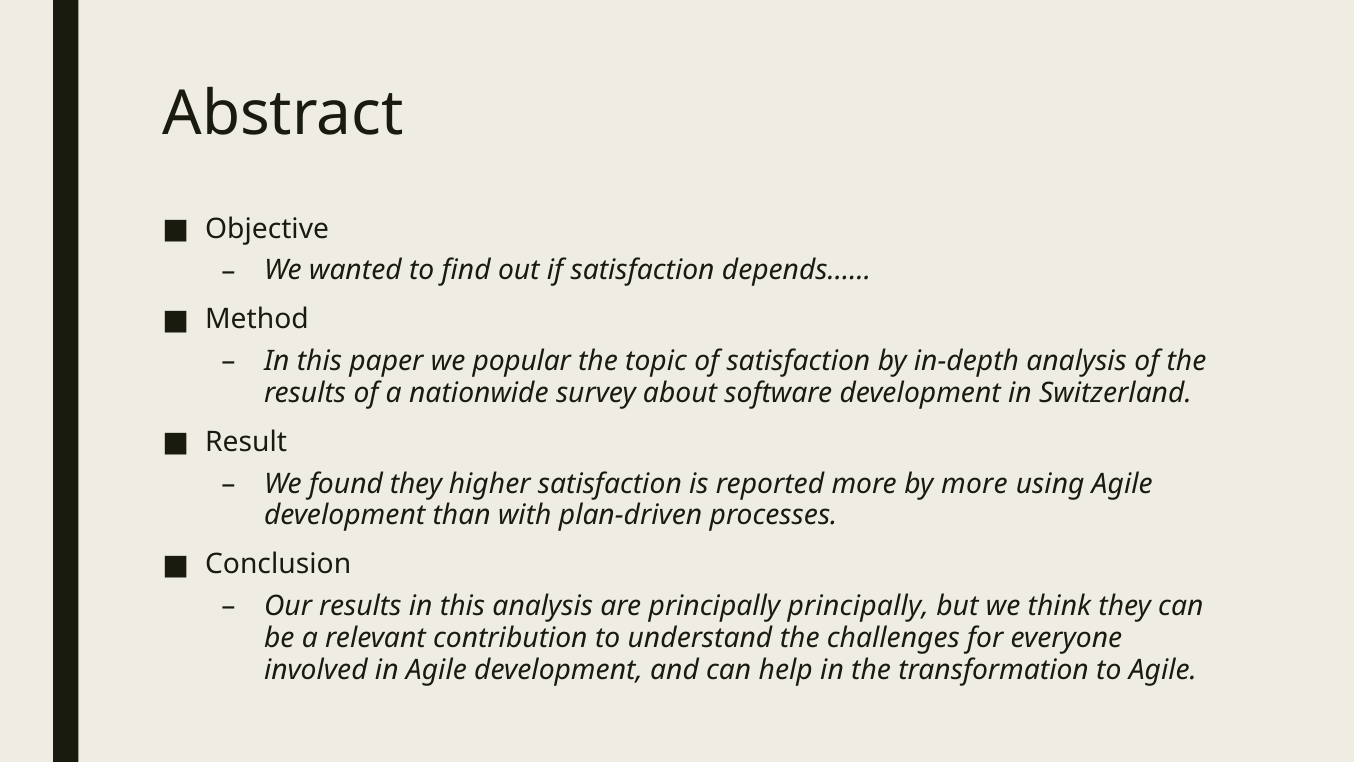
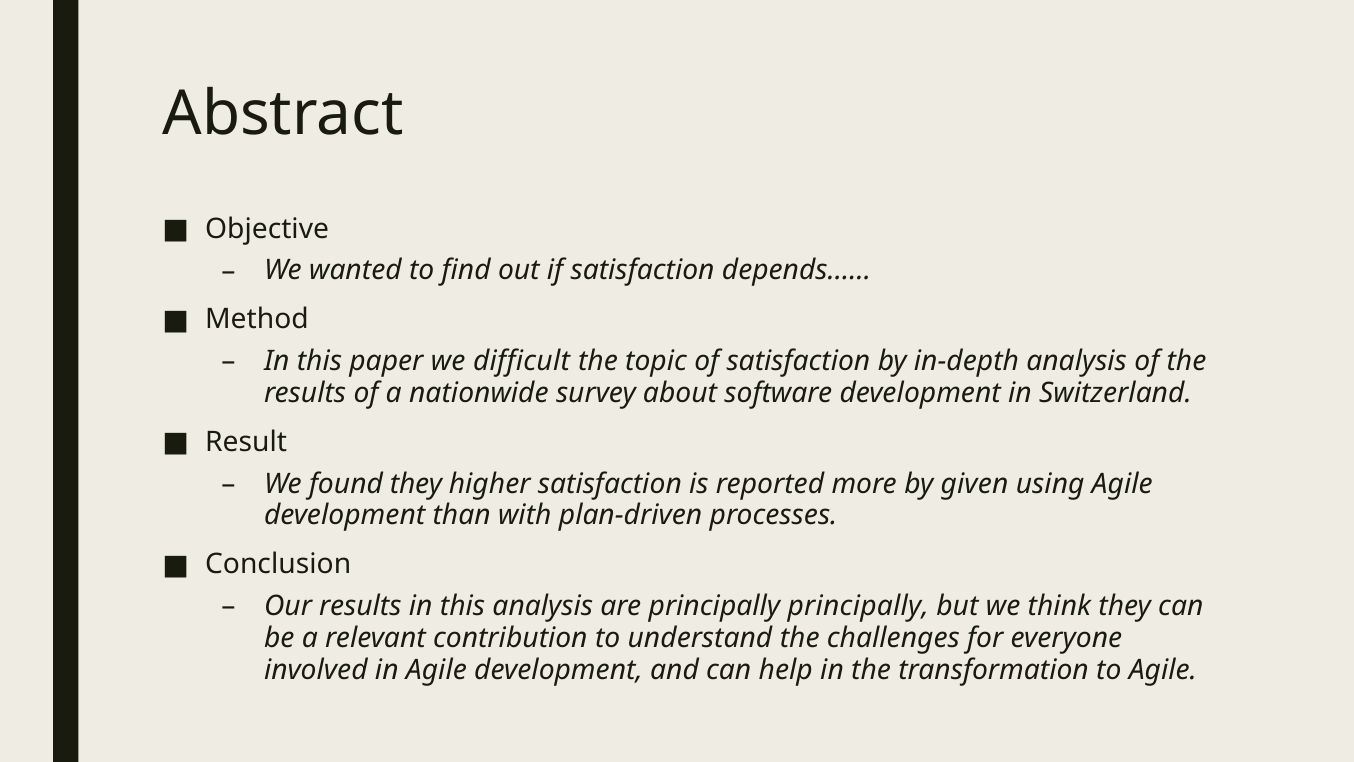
popular: popular -> difficult
by more: more -> given
